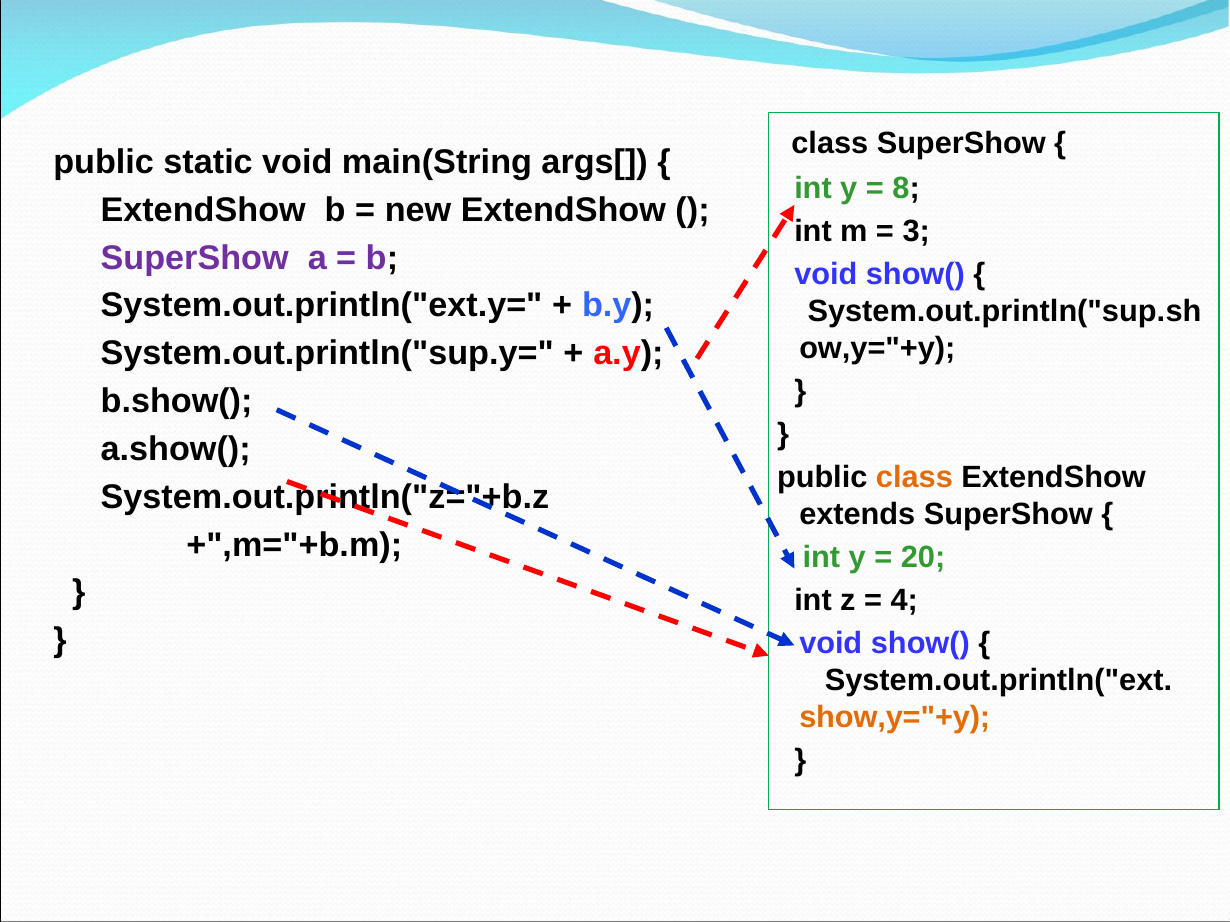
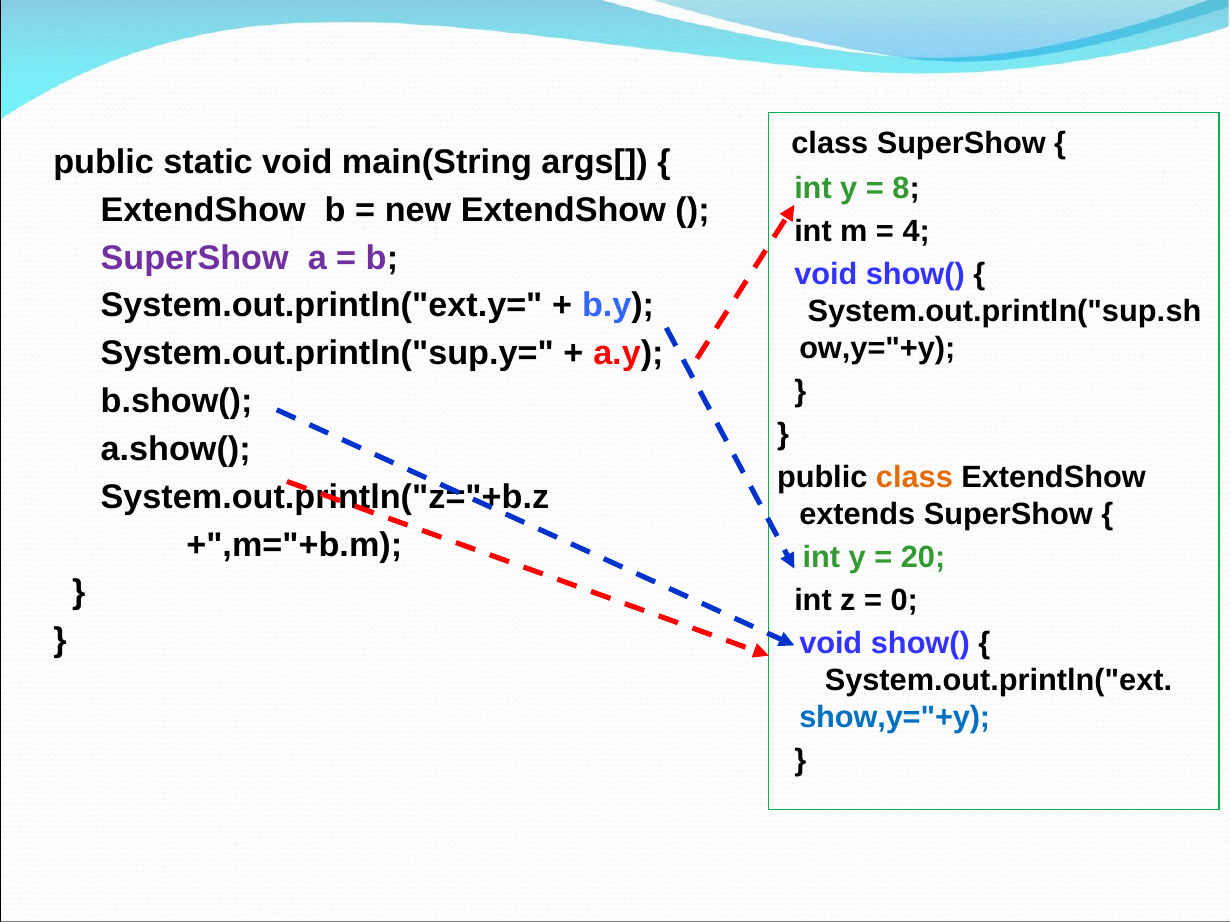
3: 3 -> 4
4: 4 -> 0
show,y="+y colour: orange -> blue
